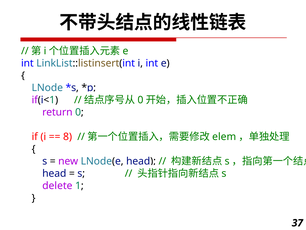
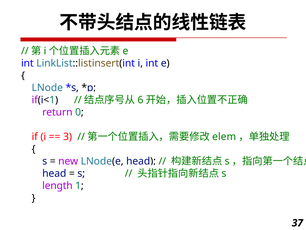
0 at (140, 100): 0 -> 6
8: 8 -> 3
delete: delete -> length
